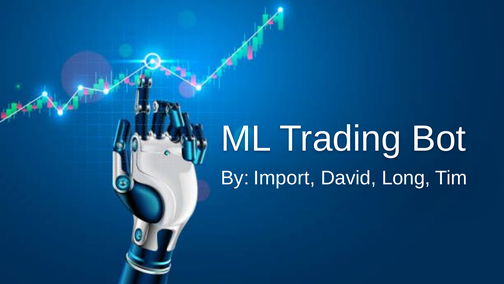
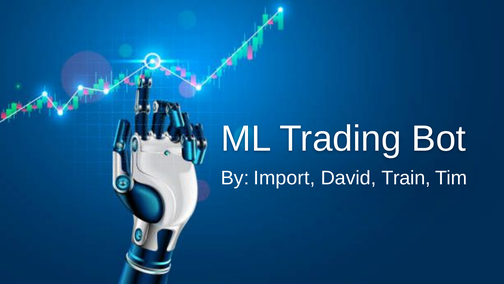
Long: Long -> Train
